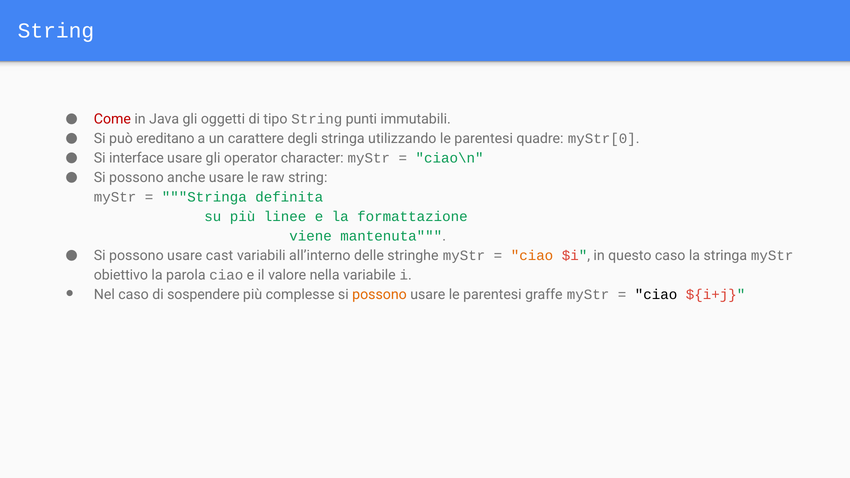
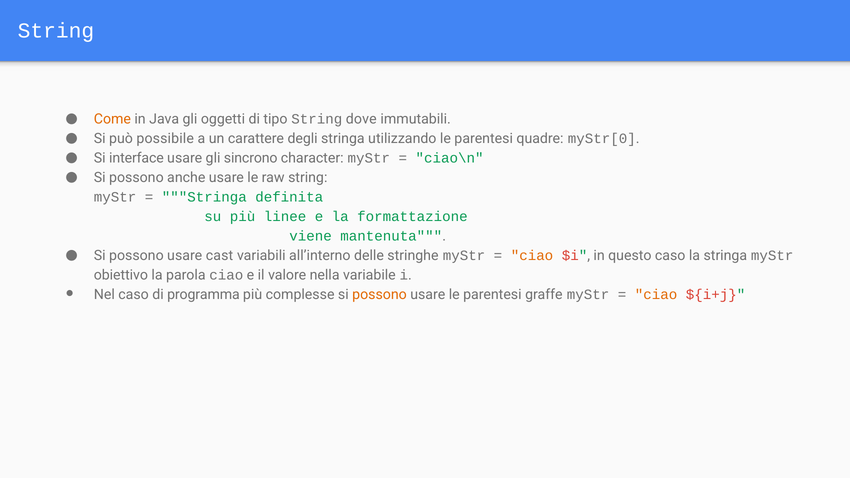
Come colour: red -> orange
punti: punti -> dove
ereditano: ereditano -> possibile
operator: operator -> sincrono
sospendere: sospendere -> programma
ciao at (656, 295) colour: black -> orange
